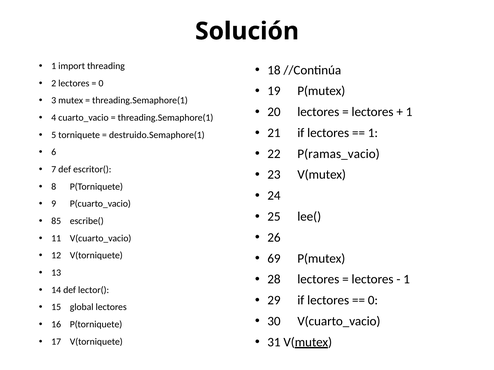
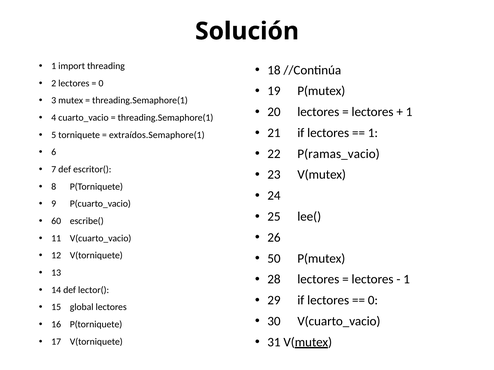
destruido.Semaphore(1: destruido.Semaphore(1 -> extraídos.Semaphore(1
85: 85 -> 60
69: 69 -> 50
